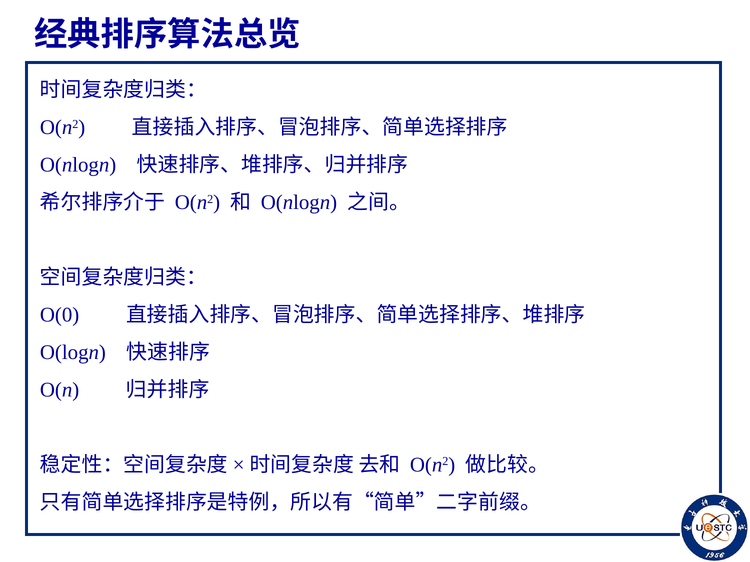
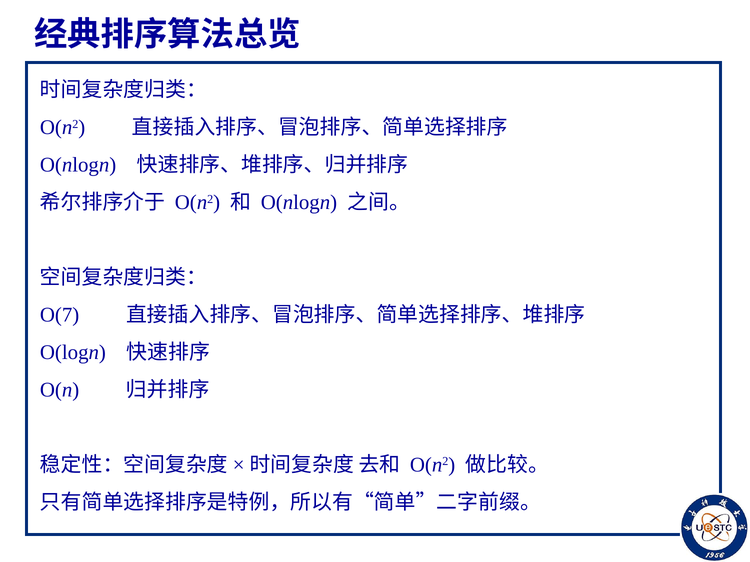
O(0: O(0 -> O(7
